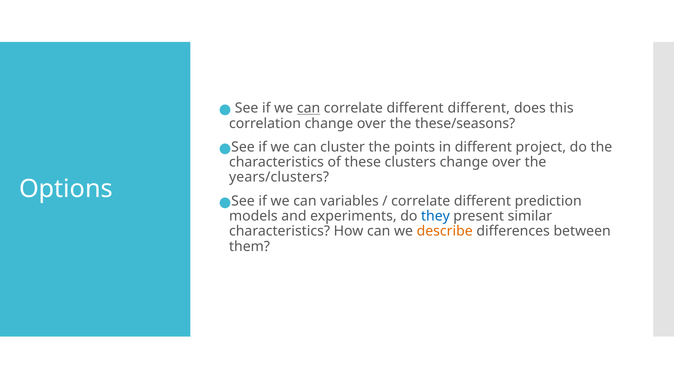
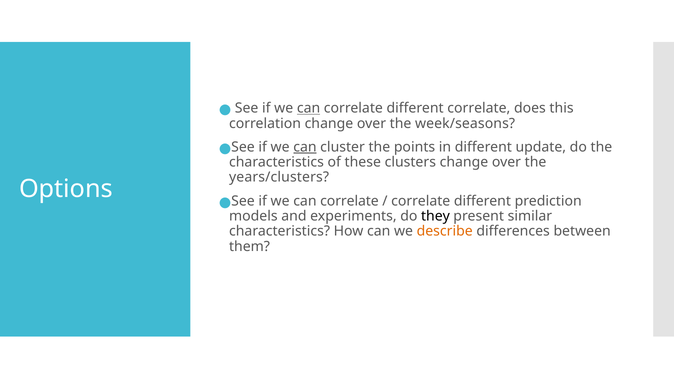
different different: different -> correlate
these/seasons: these/seasons -> week/seasons
can at (305, 147) underline: none -> present
project: project -> update
variables at (349, 201): variables -> correlate
they colour: blue -> black
